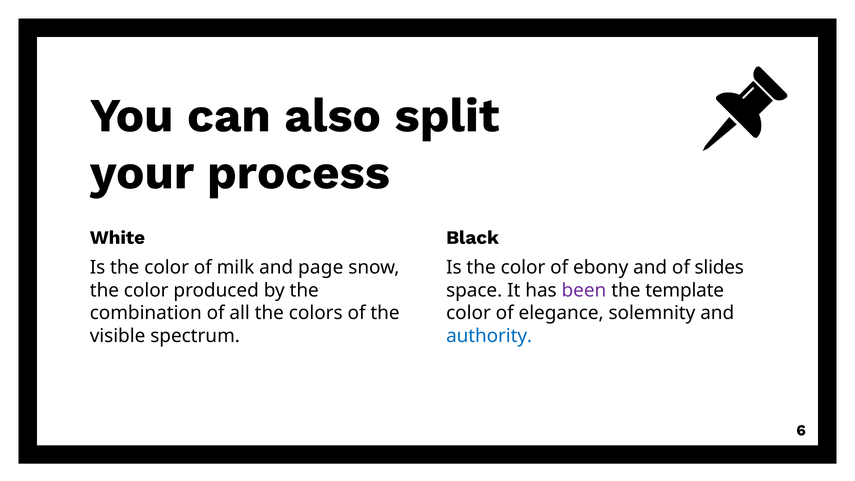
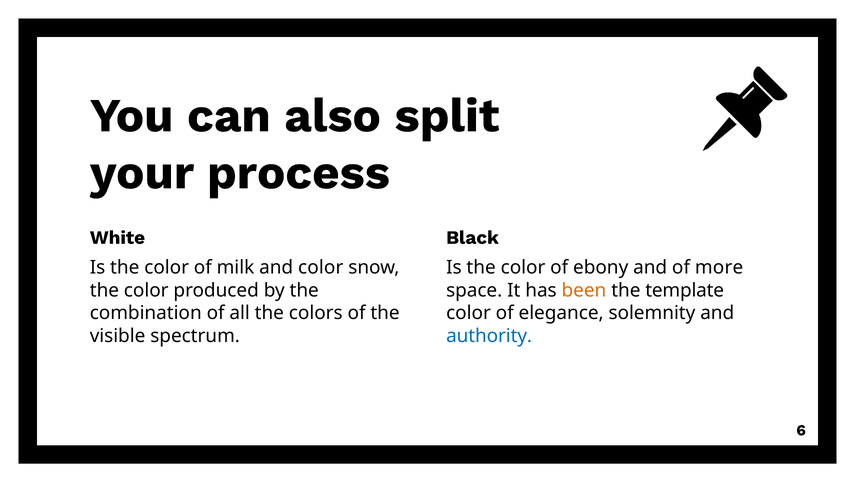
and page: page -> color
slides: slides -> more
been colour: purple -> orange
